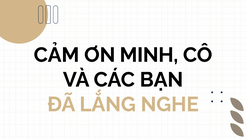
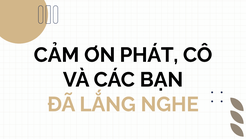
MINH: MINH -> PHÁT
